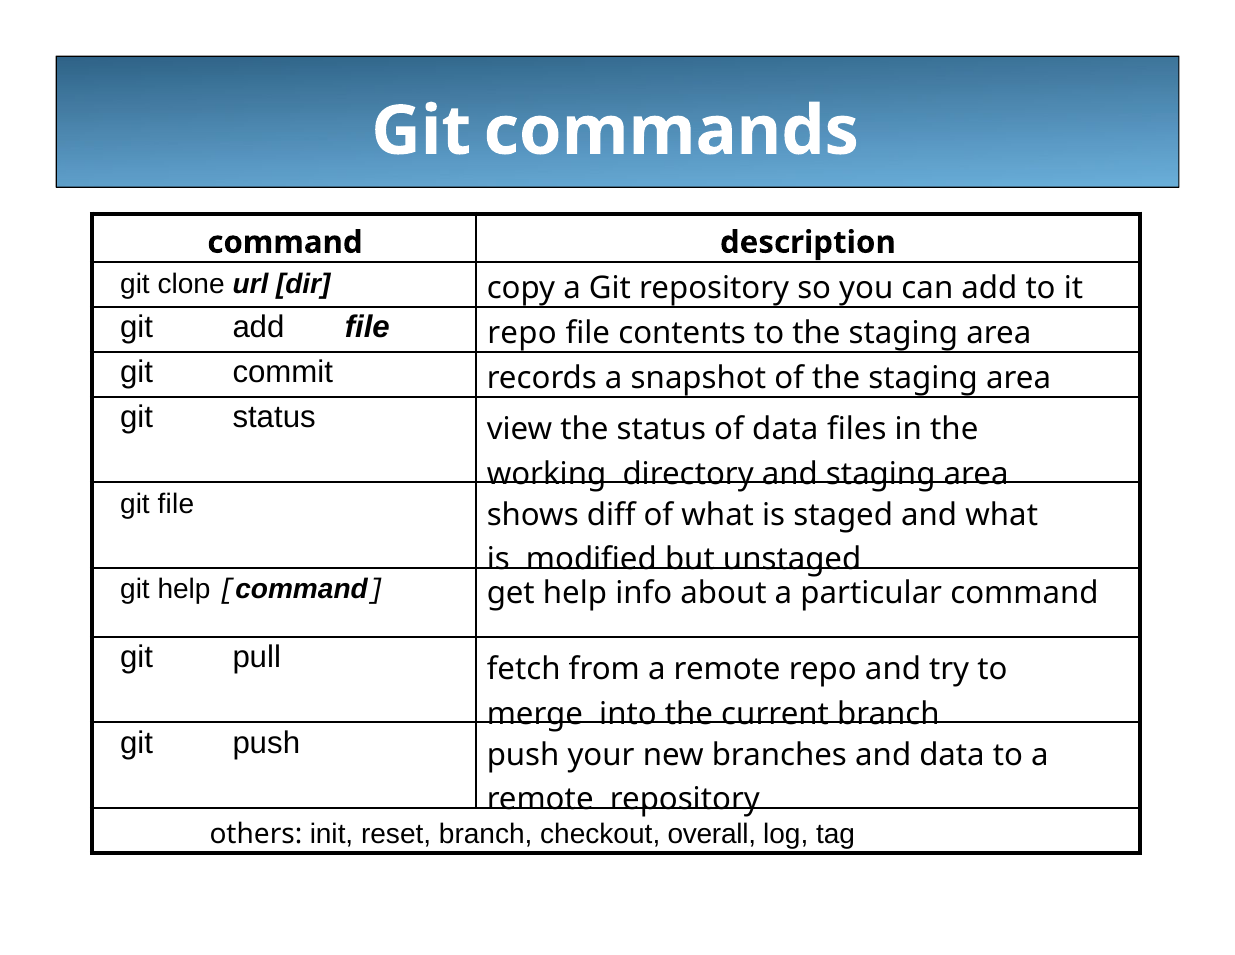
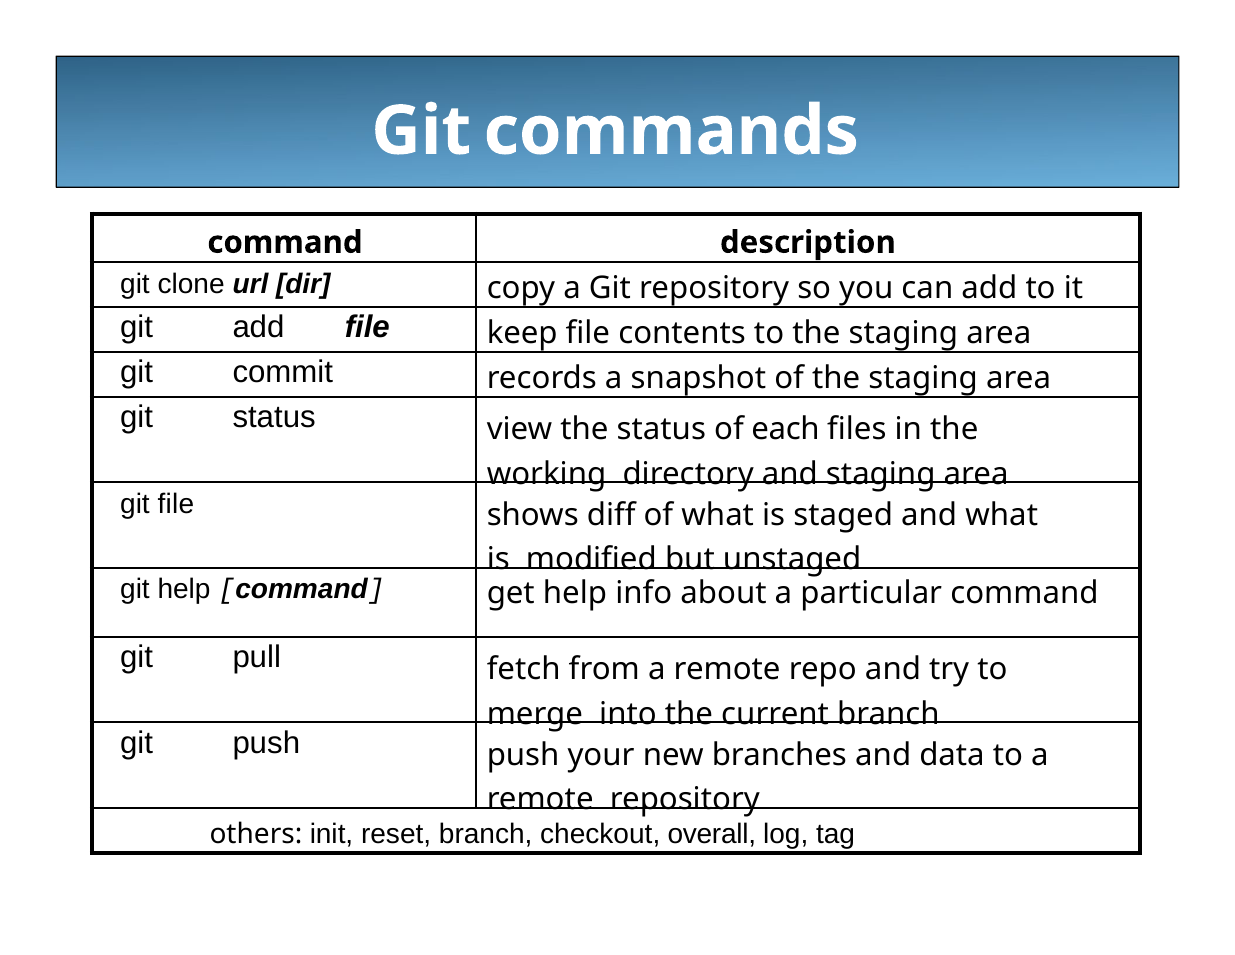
file repo: repo -> keep
of data: data -> each
